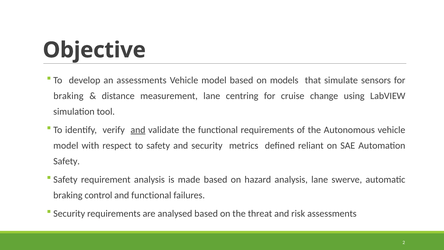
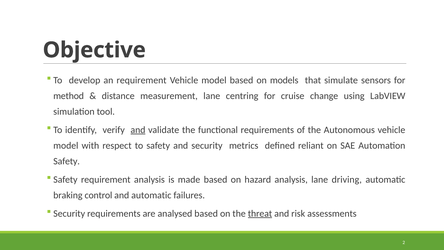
an assessments: assessments -> requirement
braking at (68, 96): braking -> method
swerve: swerve -> driving
and functional: functional -> automatic
threat underline: none -> present
